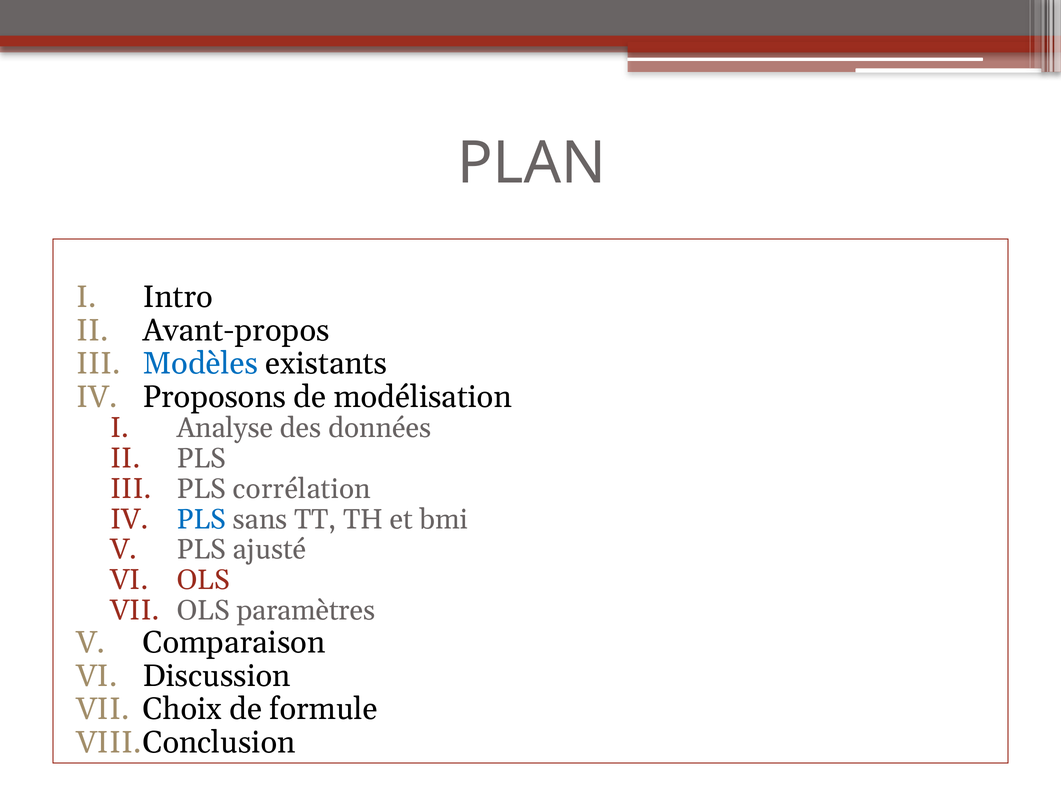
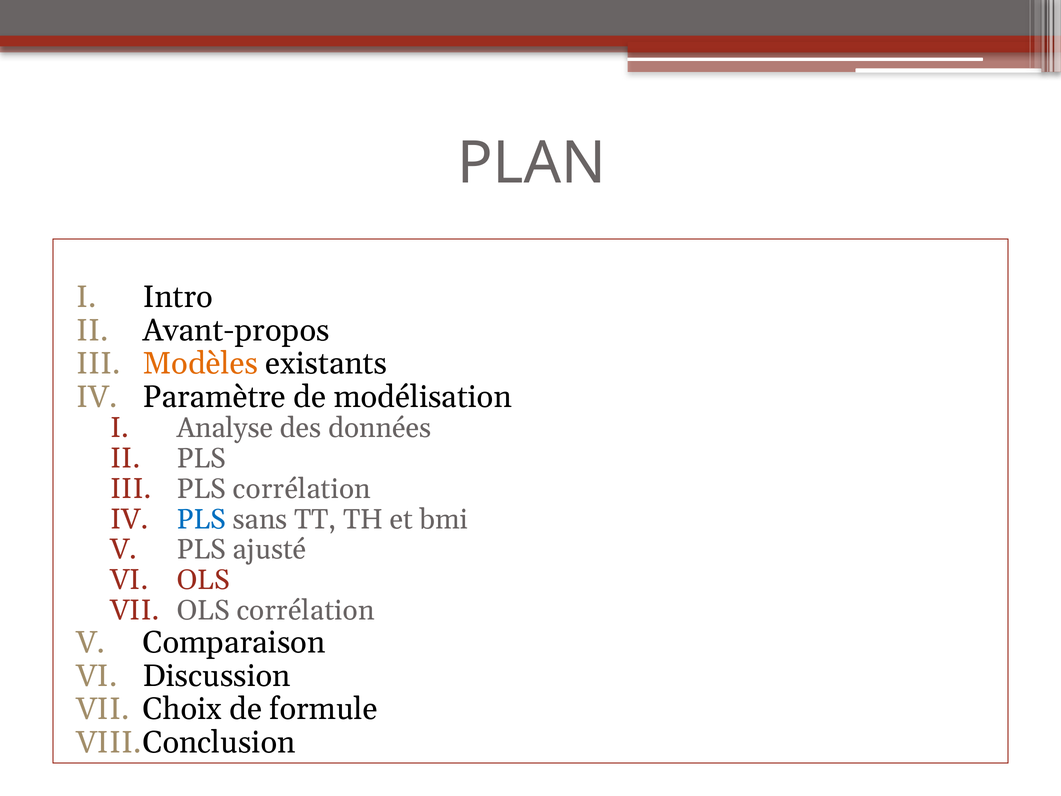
Modèles colour: blue -> orange
Proposons: Proposons -> Paramètre
OLS paramètres: paramètres -> corrélation
